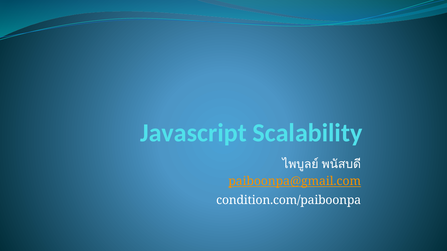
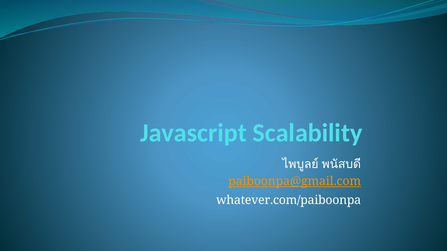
condition.com/paiboonpa: condition.com/paiboonpa -> whatever.com/paiboonpa
